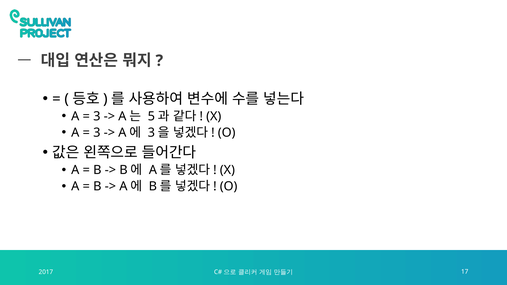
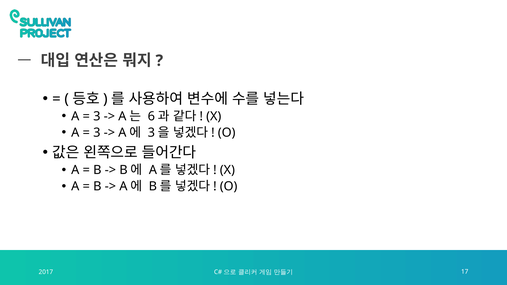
5: 5 -> 6
